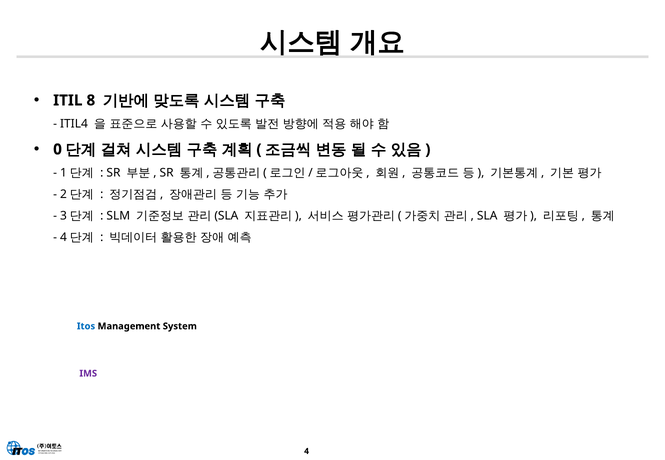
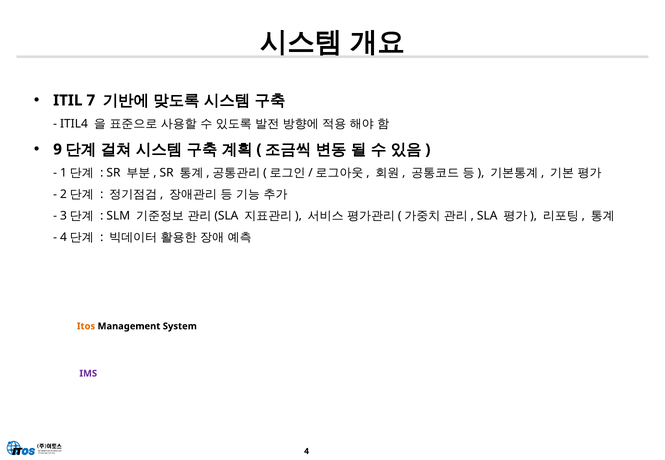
8: 8 -> 7
0: 0 -> 9
Itos colour: blue -> orange
